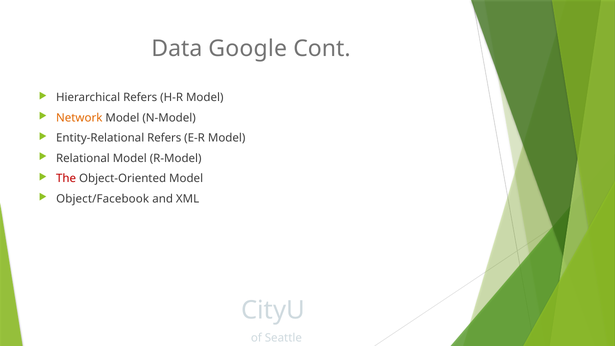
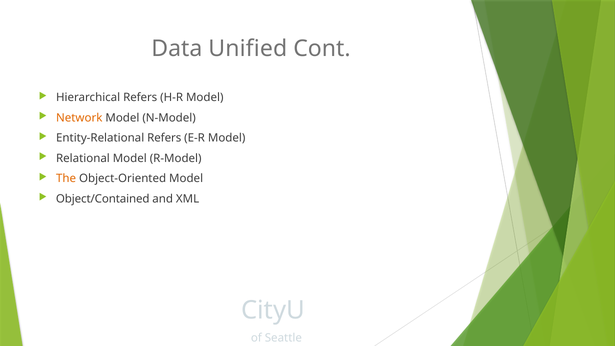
Google: Google -> Unified
The colour: red -> orange
Object/Facebook: Object/Facebook -> Object/Contained
